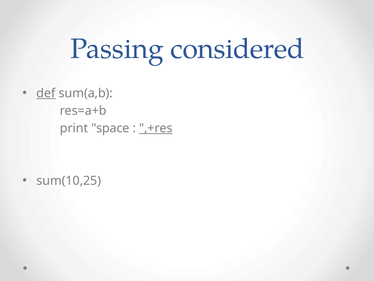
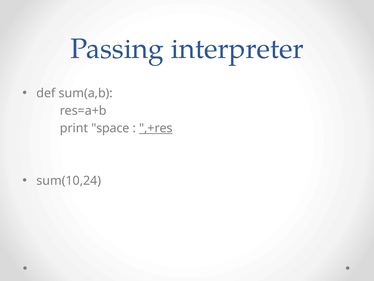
considered: considered -> interpreter
def underline: present -> none
sum(10,25: sum(10,25 -> sum(10,24
